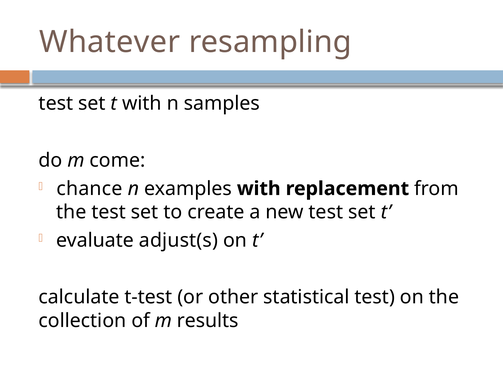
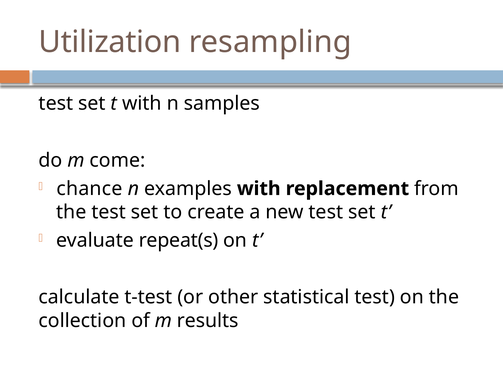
Whatever: Whatever -> Utilization
adjust(s: adjust(s -> repeat(s
